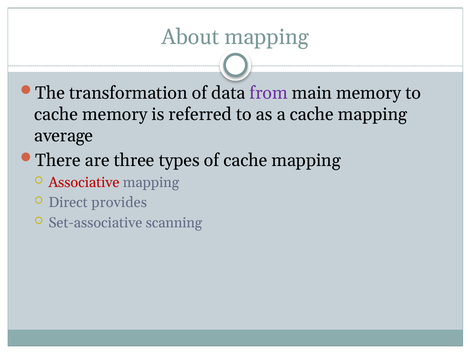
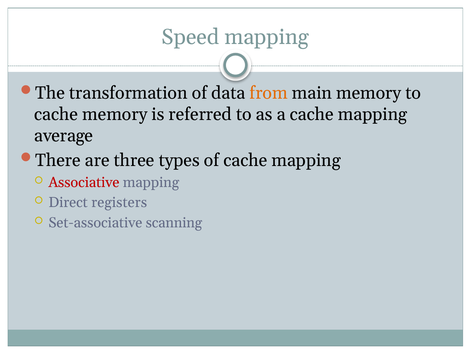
About: About -> Speed
from colour: purple -> orange
provides: provides -> registers
